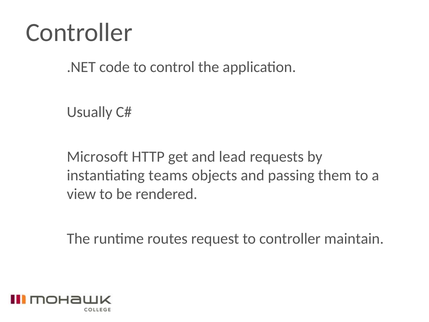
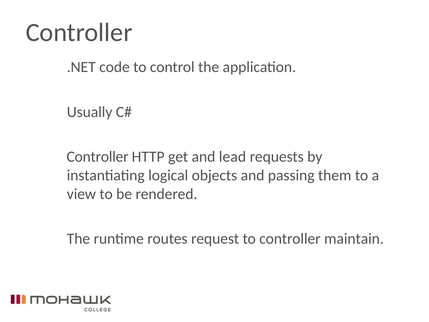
Microsoft at (97, 157): Microsoft -> Controller
teams: teams -> logical
